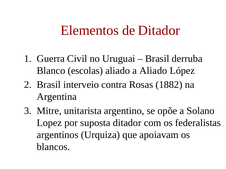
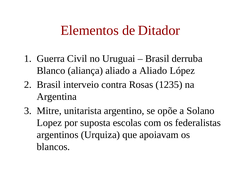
escolas: escolas -> aliança
1882: 1882 -> 1235
suposta ditador: ditador -> escolas
